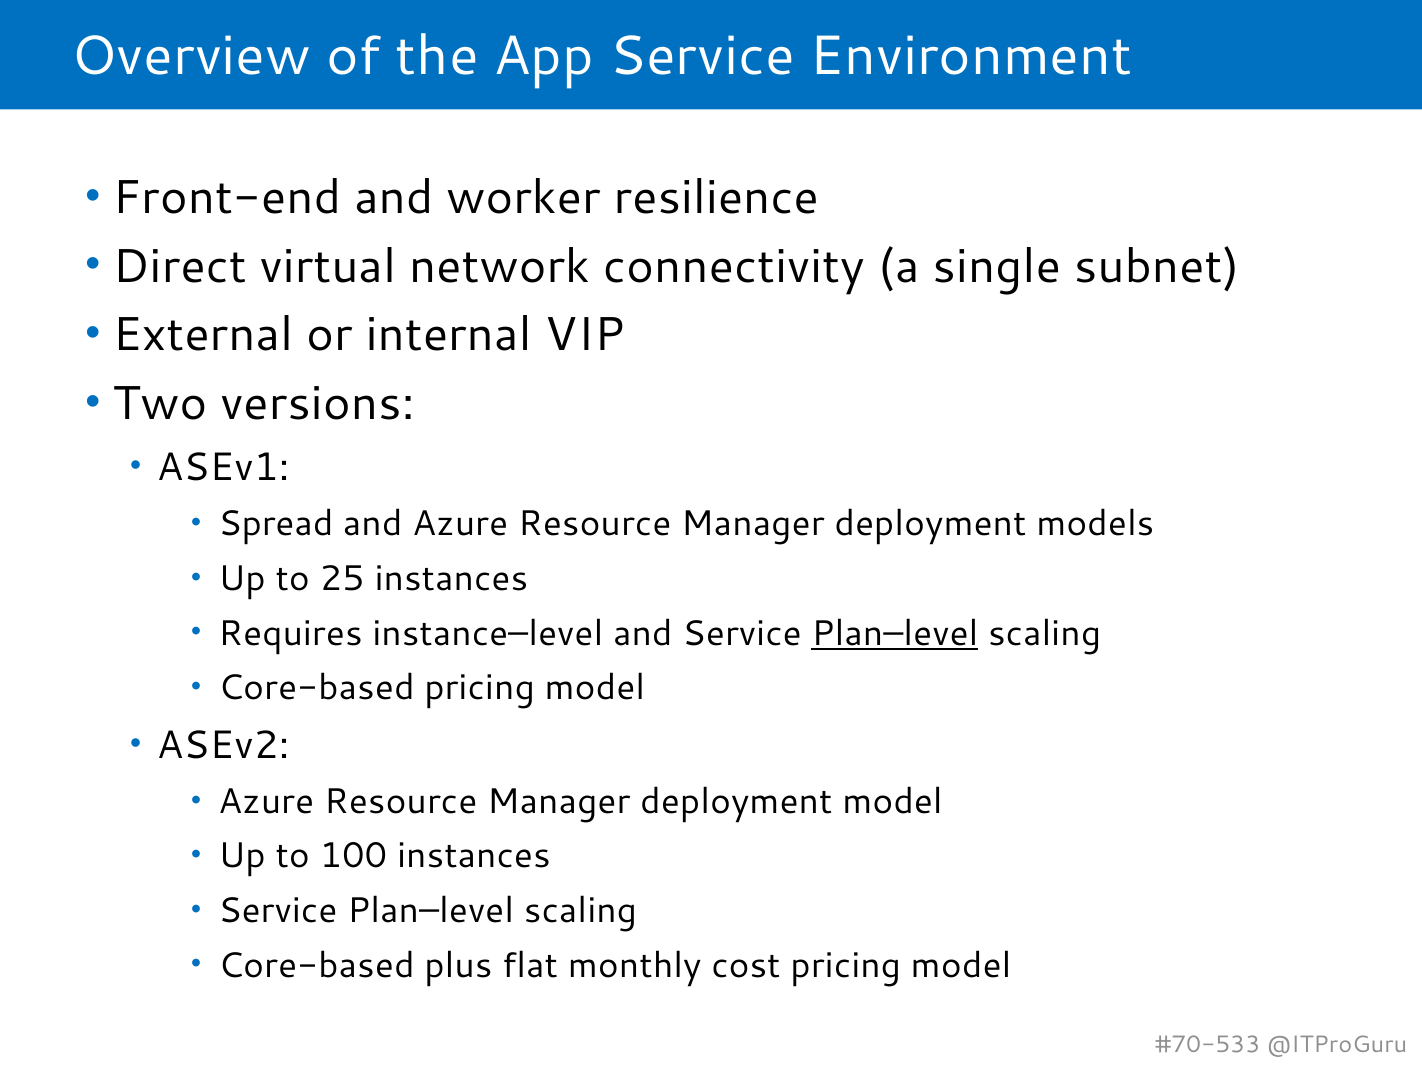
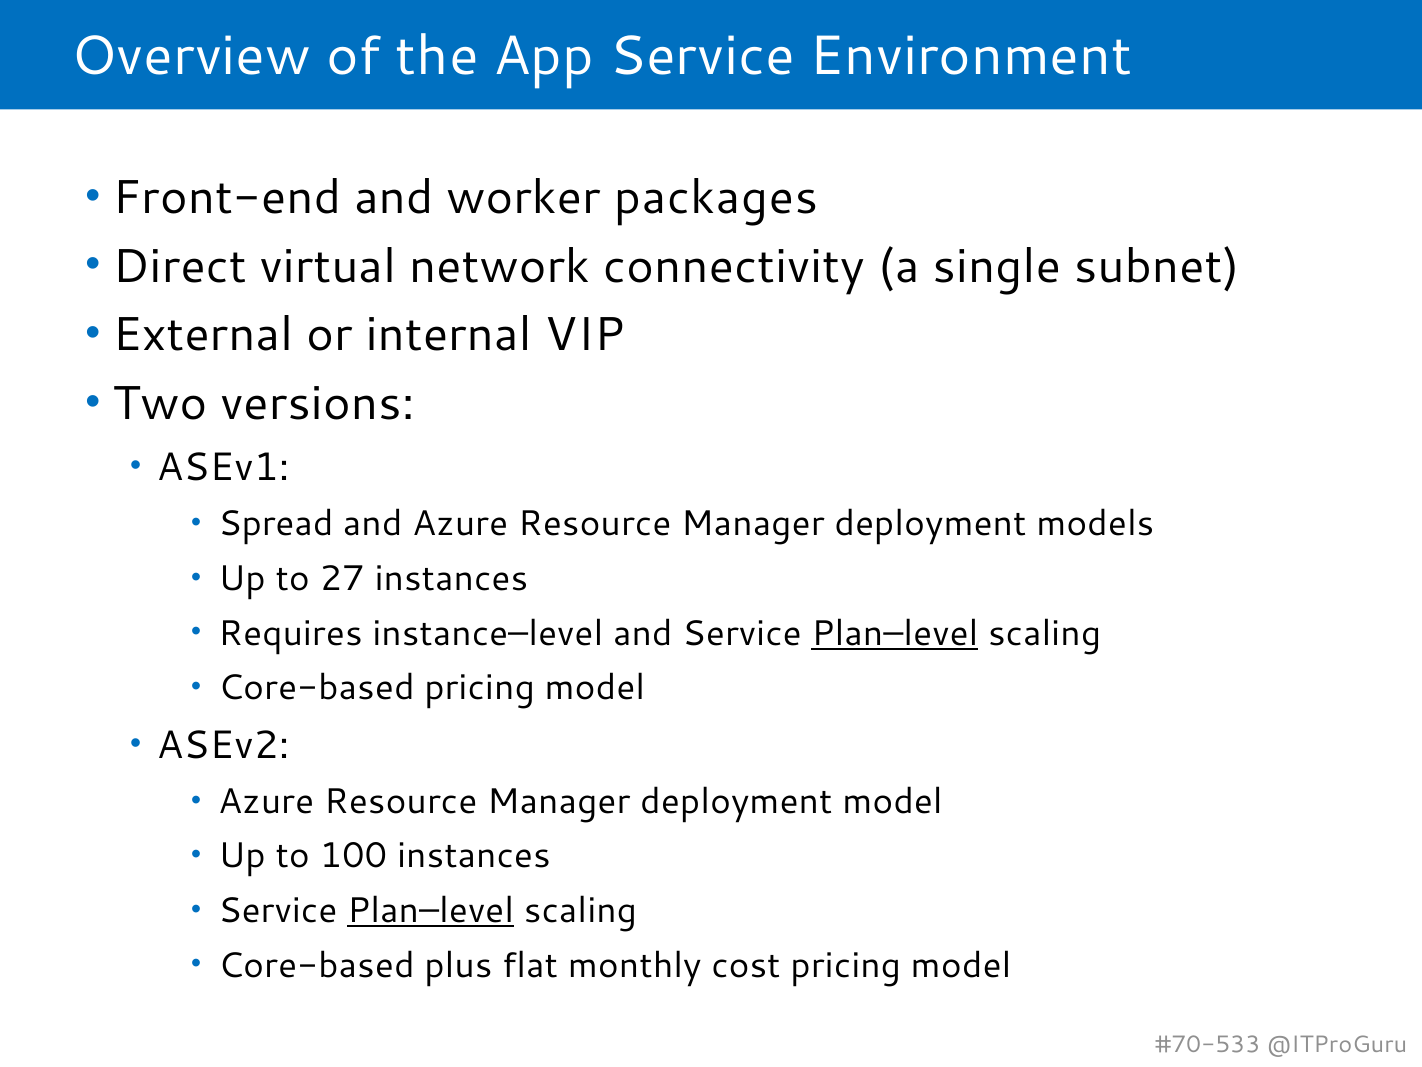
resilience: resilience -> packages
25: 25 -> 27
Plan–level at (431, 910) underline: none -> present
